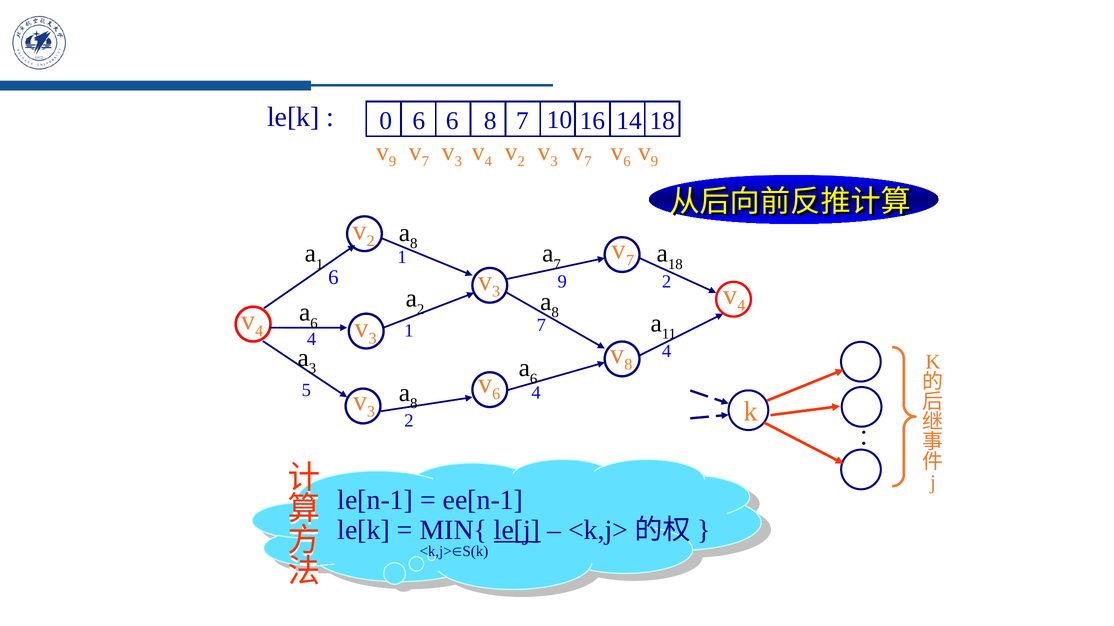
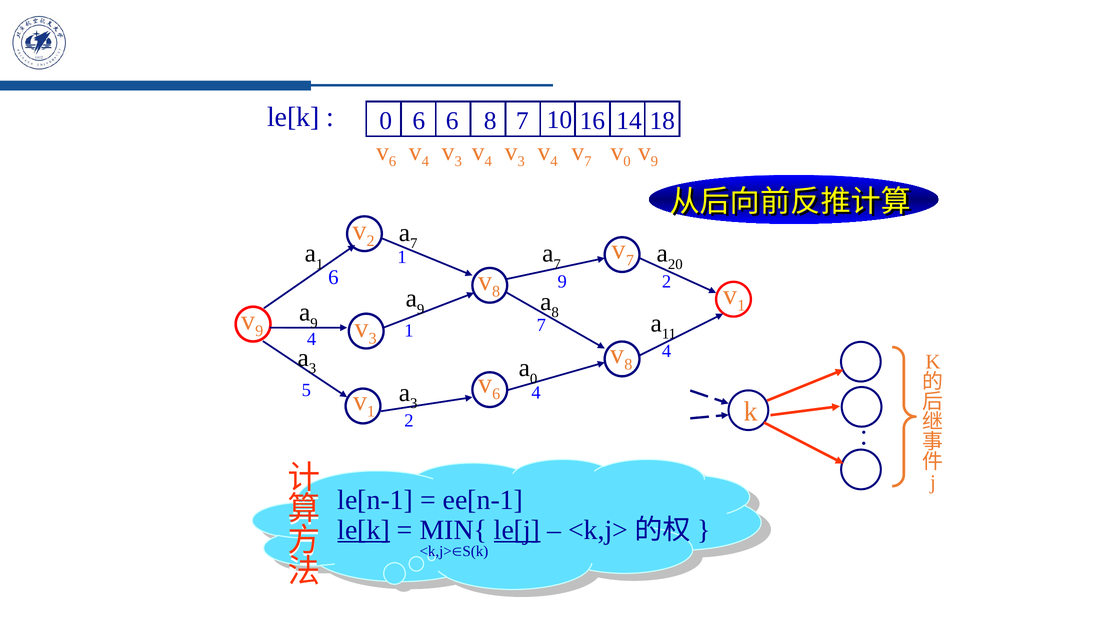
9 at (393, 162): 9 -> 6
7 at (425, 162): 7 -> 4
2 at (521, 162): 2 -> 3
3 at (554, 162): 3 -> 4
6 at (627, 162): 6 -> 0
8 at (414, 244): 8 -> 7
18 at (675, 265): 18 -> 20
3 at (496, 292): 3 -> 8
4 at (741, 306): 4 -> 1
2 at (421, 309): 2 -> 9
6 at (314, 323): 6 -> 9
4 at (259, 331): 4 -> 9
6 at (534, 379): 6 -> 0
8 at (414, 404): 8 -> 3
3 at (371, 412): 3 -> 1
le[k at (364, 530) underline: none -> present
